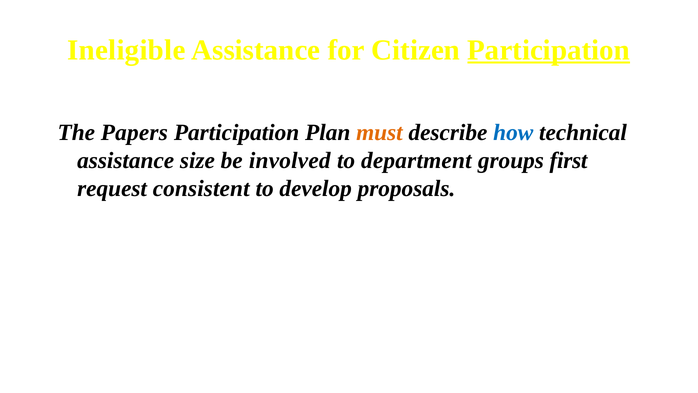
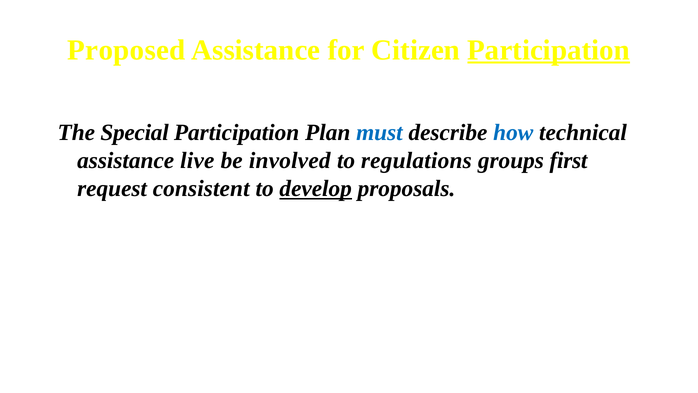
Ineligible: Ineligible -> Proposed
Papers: Papers -> Special
must colour: orange -> blue
size: size -> live
department: department -> regulations
develop underline: none -> present
